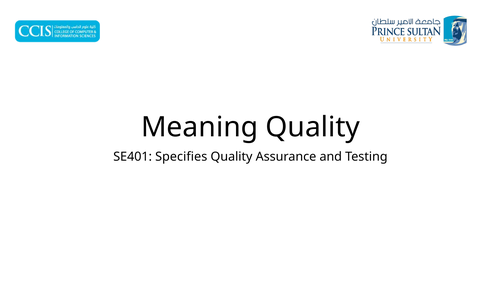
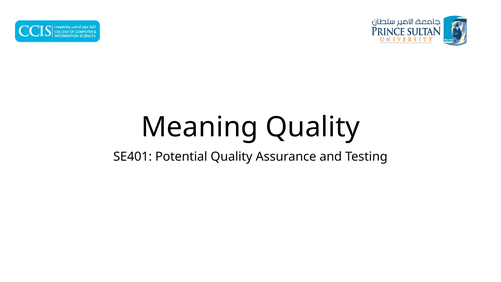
Specifies: Specifies -> Potential
